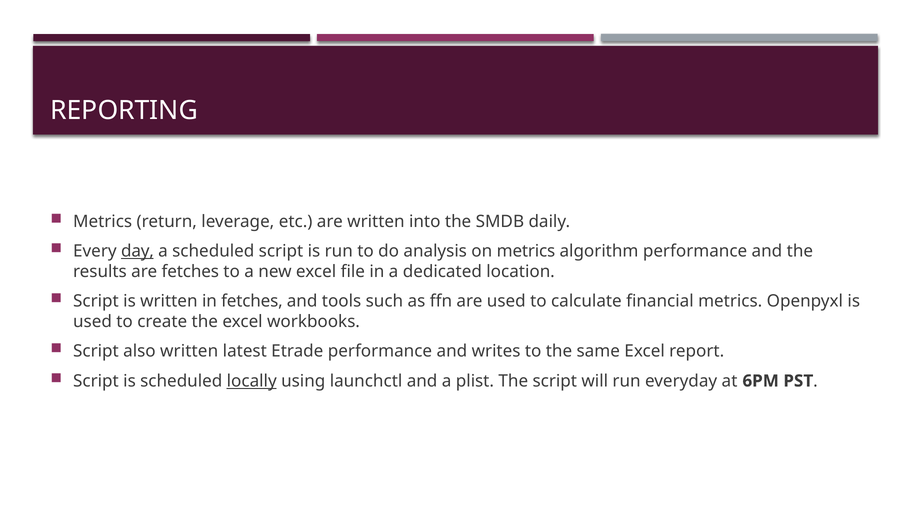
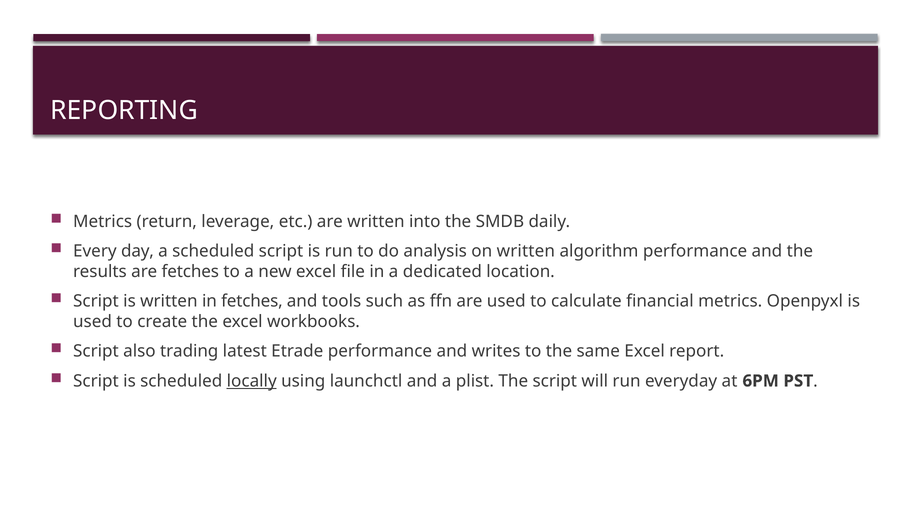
day underline: present -> none
on metrics: metrics -> written
also written: written -> trading
